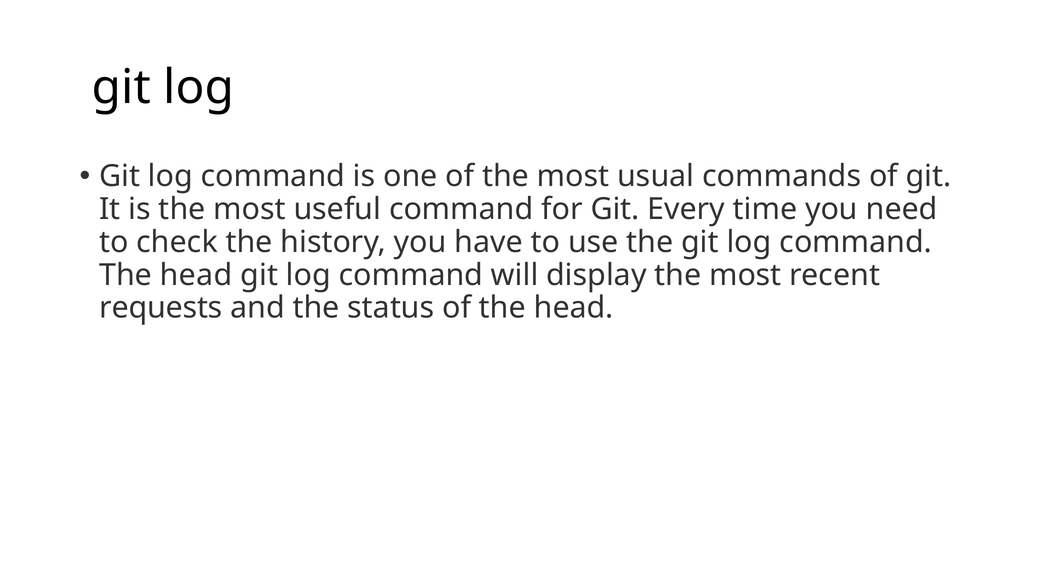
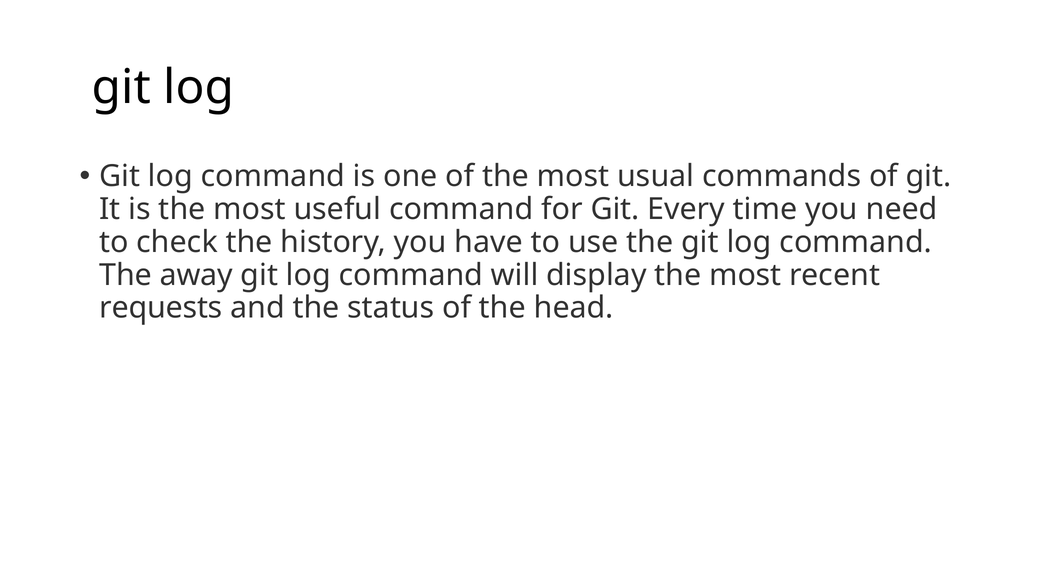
head at (196, 275): head -> away
